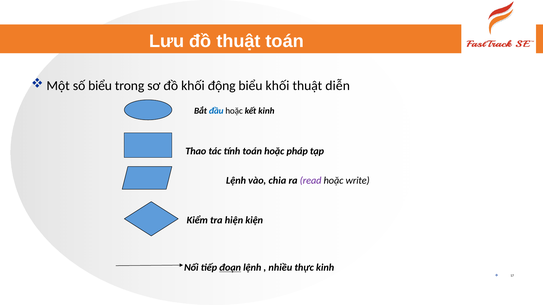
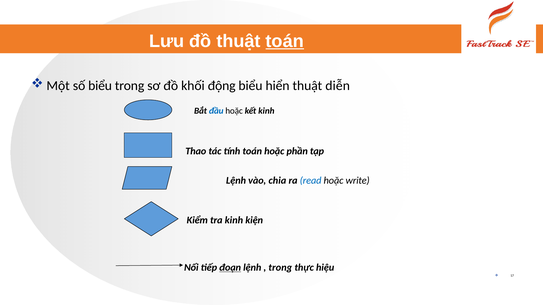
toán at (285, 41) underline: none -> present
biểu khối: khối -> hiển
pháp: pháp -> phần
read colour: purple -> blue
tra hiện: hiện -> kinh
nhiều at (280, 268): nhiều -> trong
thực kinh: kinh -> hiệu
